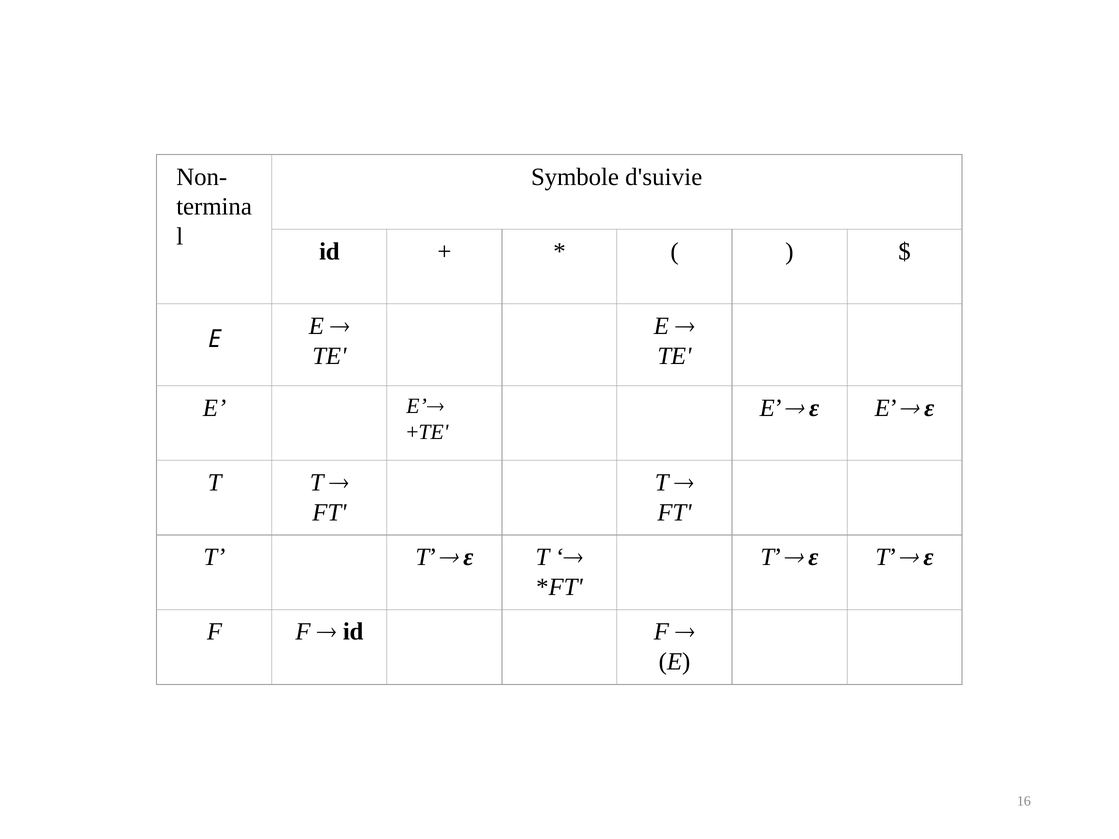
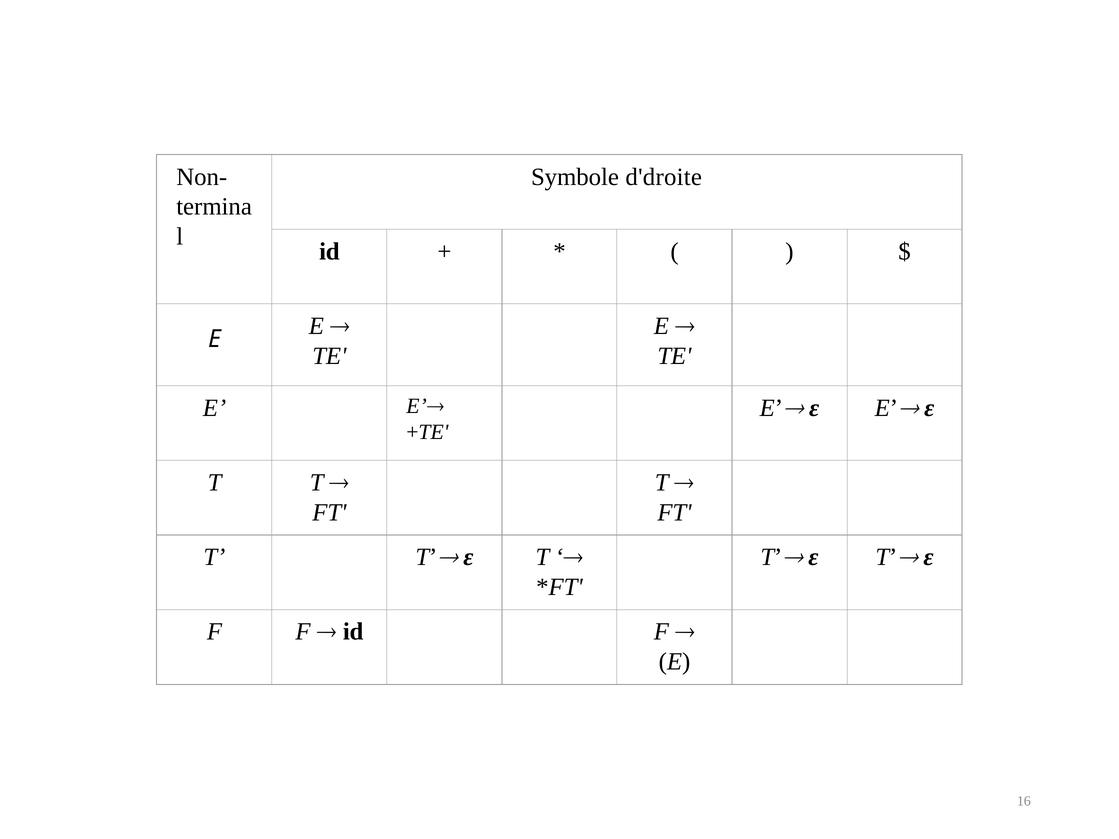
d'suivie: d'suivie -> d'droite
